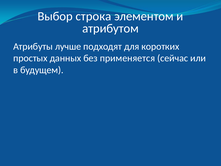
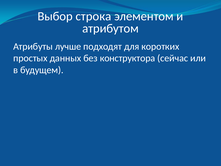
применяется: применяется -> конструктора
